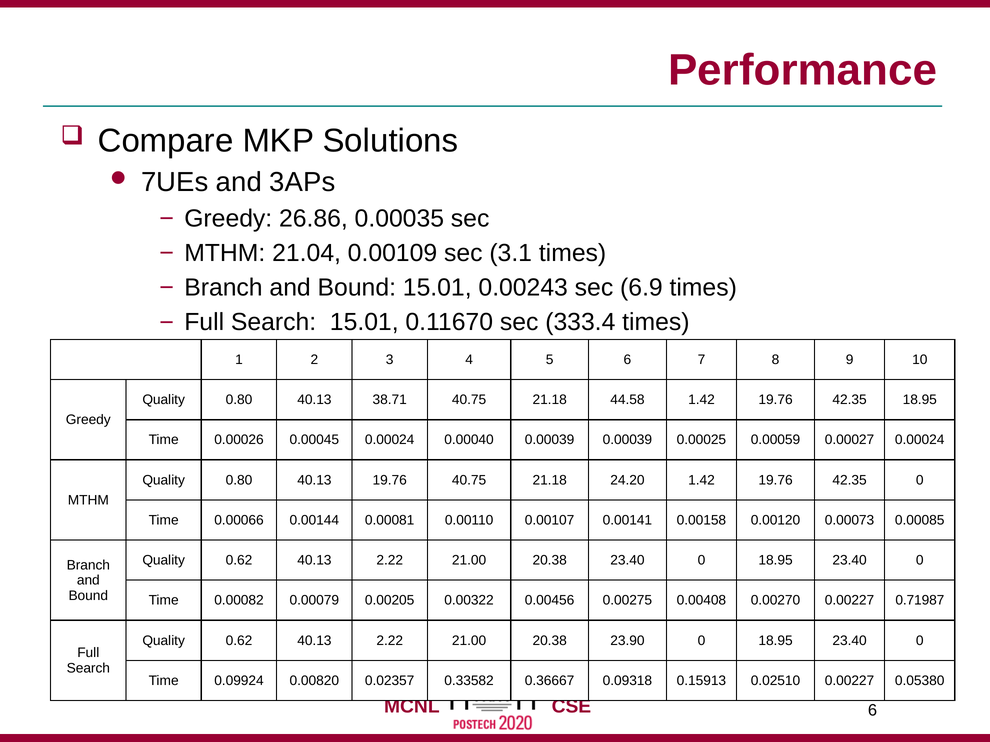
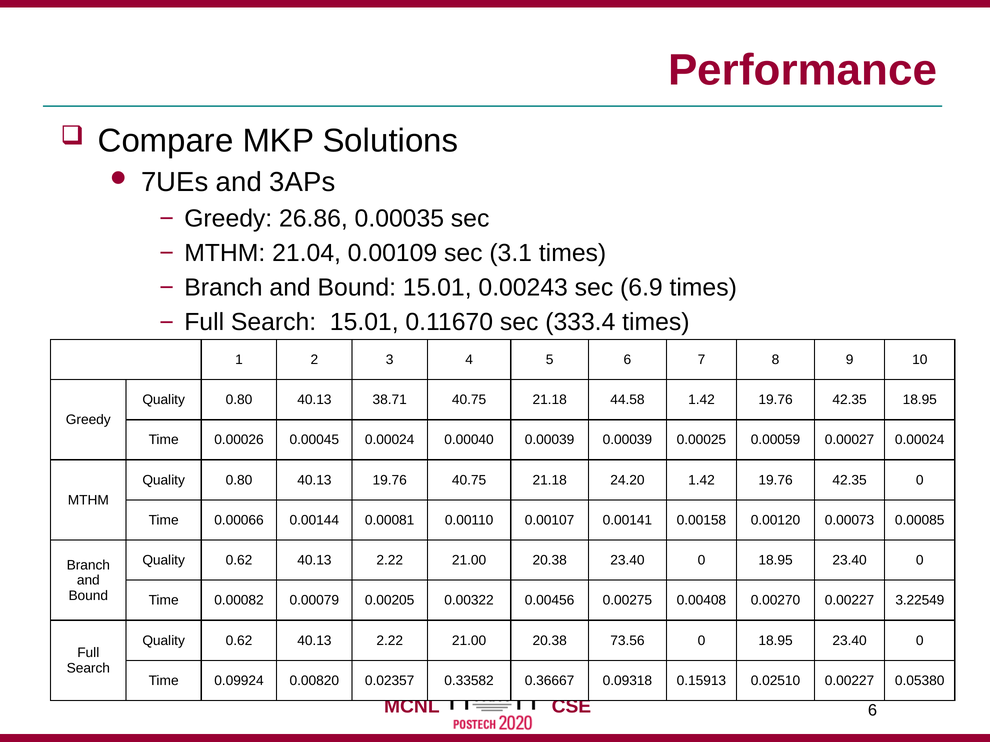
0.71987: 0.71987 -> 3.22549
23.90: 23.90 -> 73.56
